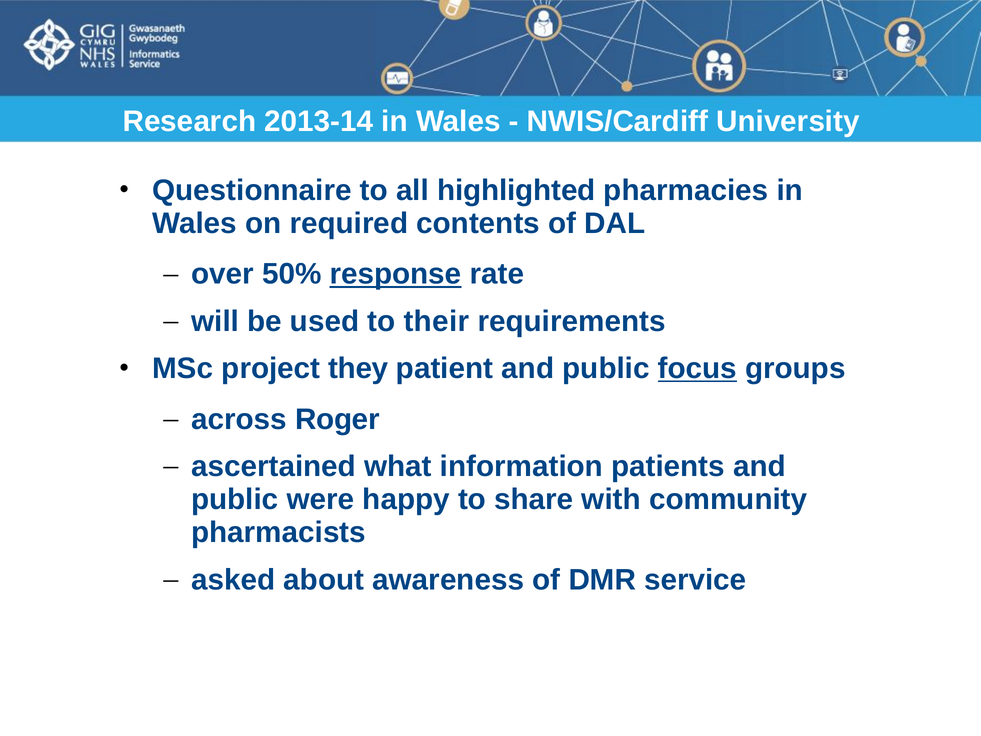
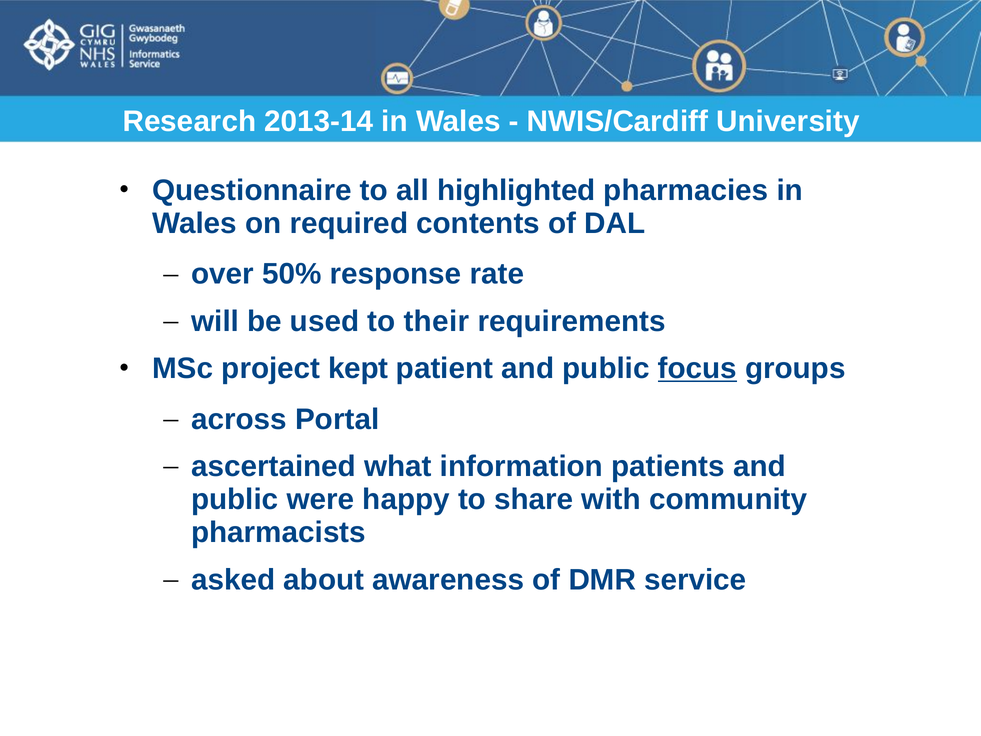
response underline: present -> none
they: they -> kept
Roger: Roger -> Portal
